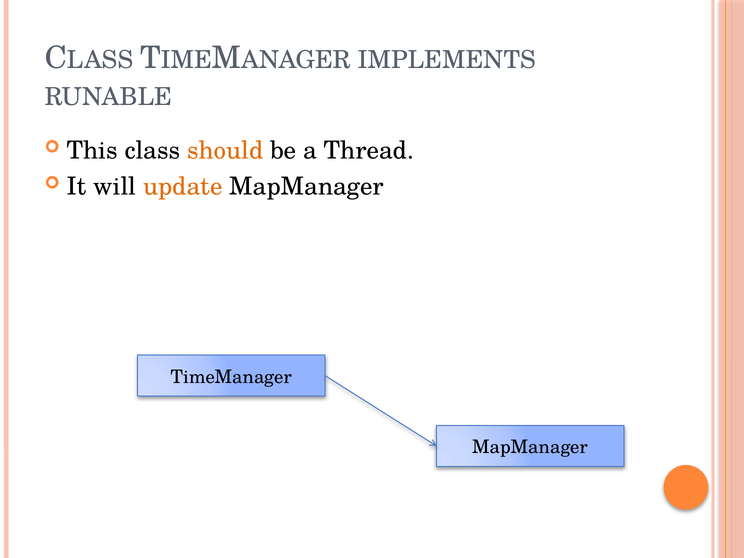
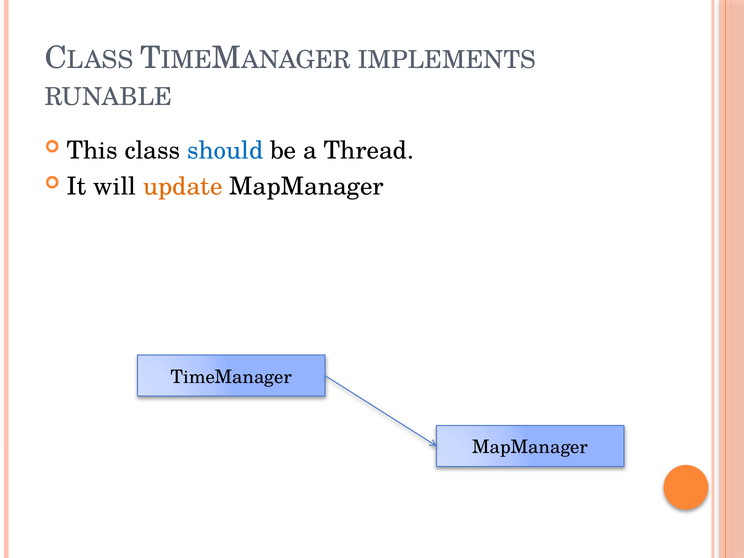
should colour: orange -> blue
